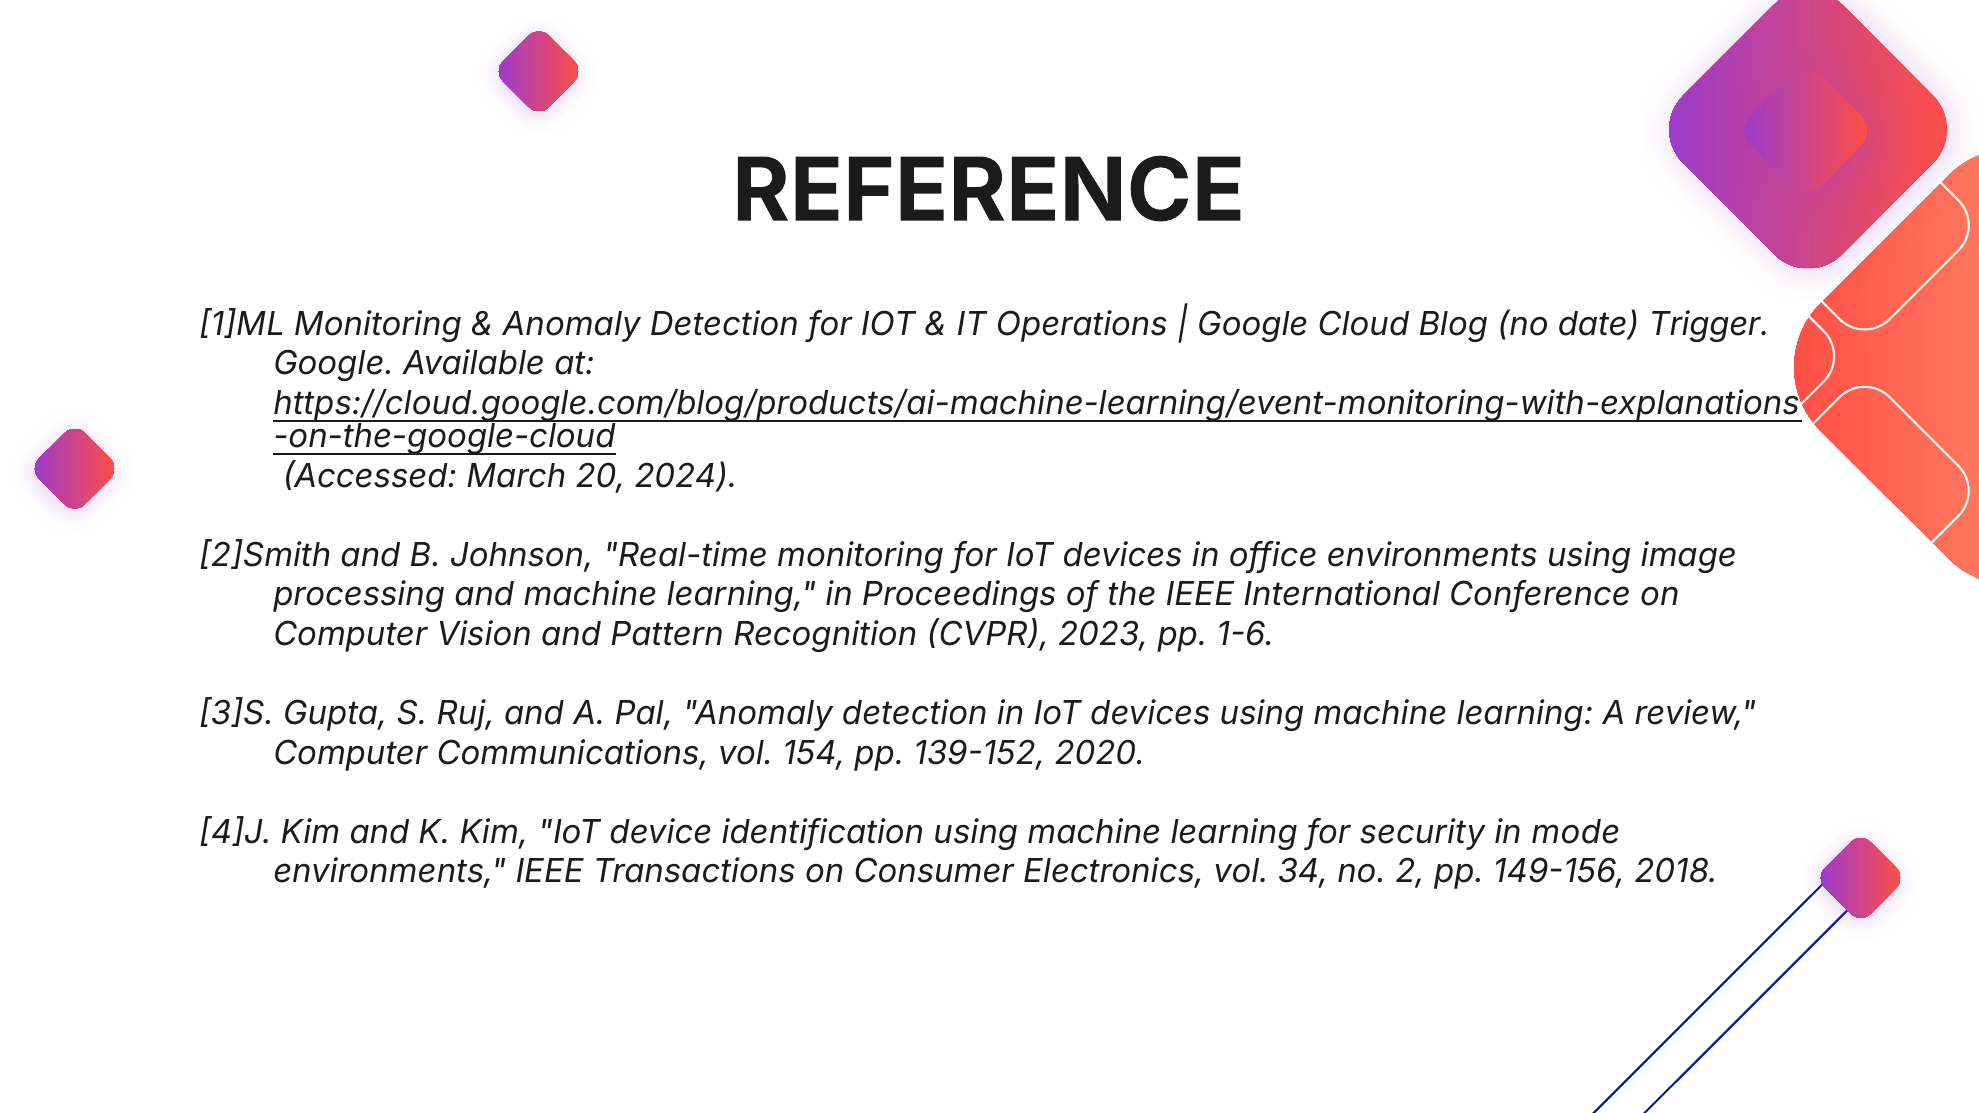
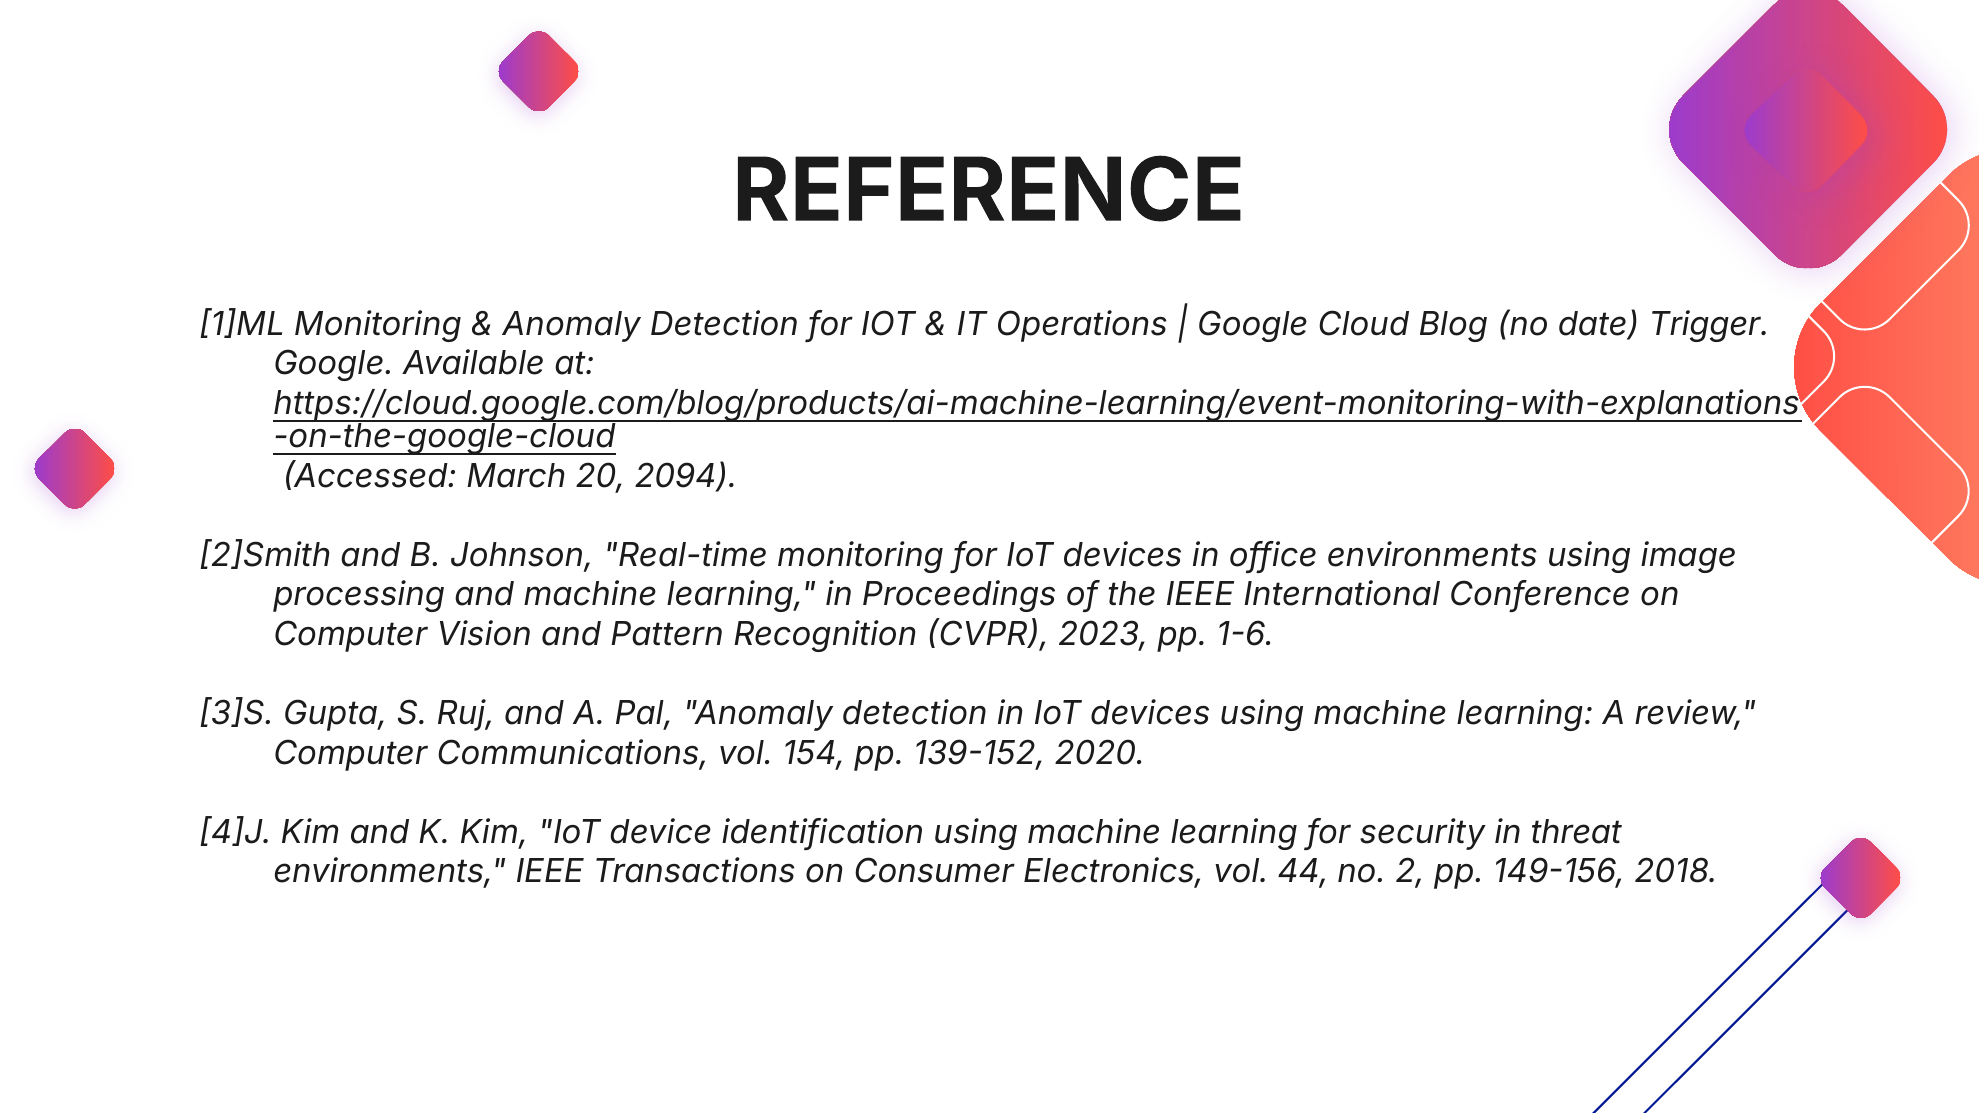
2024: 2024 -> 2094
mode: mode -> threat
34: 34 -> 44
